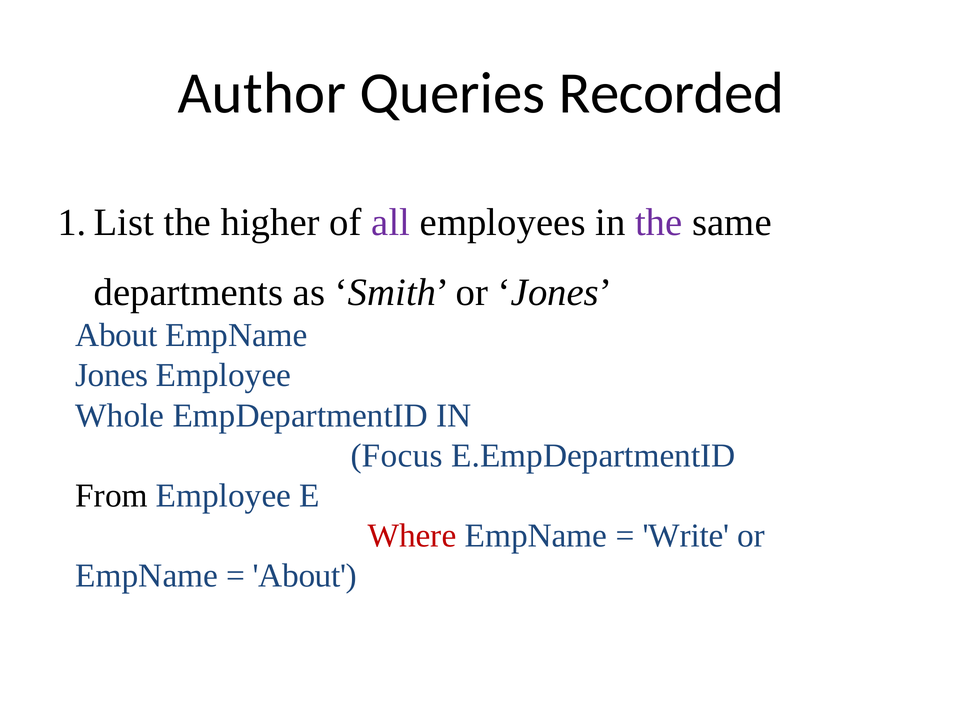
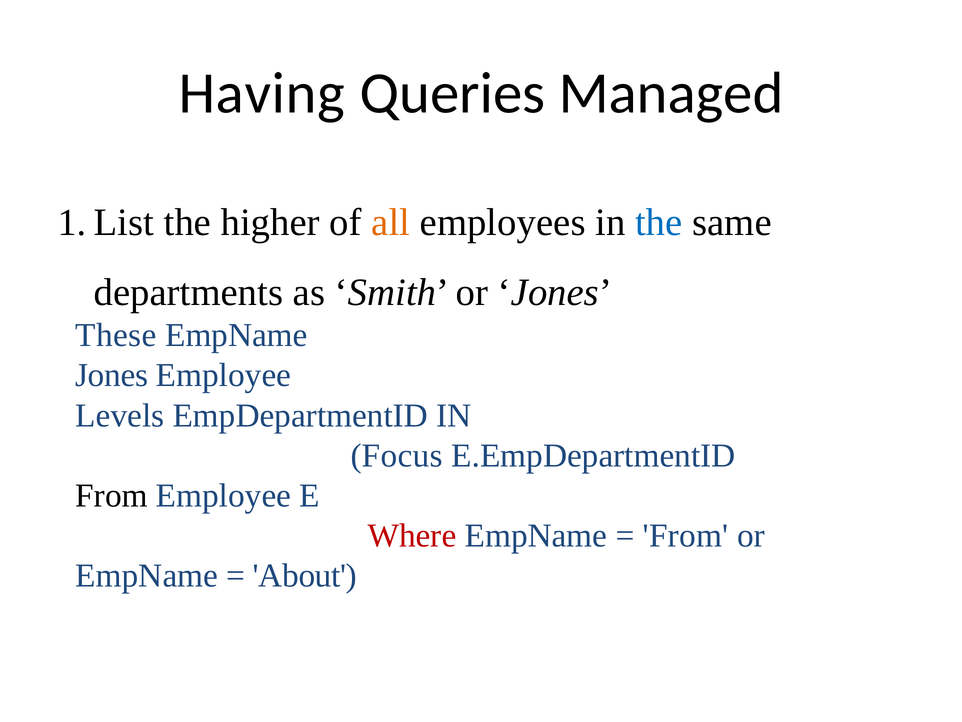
Author: Author -> Having
Recorded: Recorded -> Managed
all colour: purple -> orange
the at (659, 222) colour: purple -> blue
About at (116, 335): About -> These
Whole: Whole -> Levels
Write at (686, 535): Write -> From
